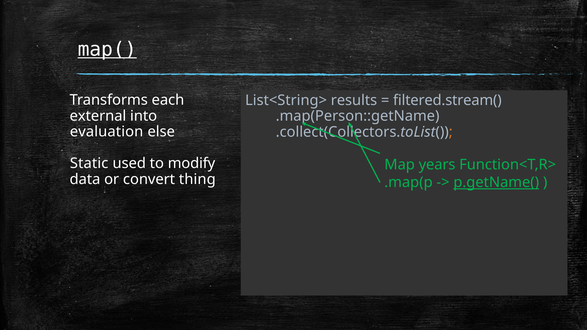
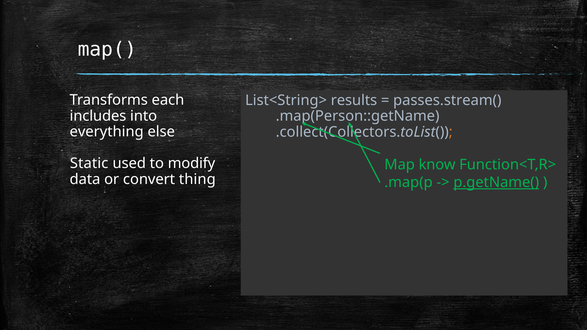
map( underline: present -> none
filtered.stream(: filtered.stream( -> passes.stream(
external: external -> includes
evaluation: evaluation -> everything
years: years -> know
